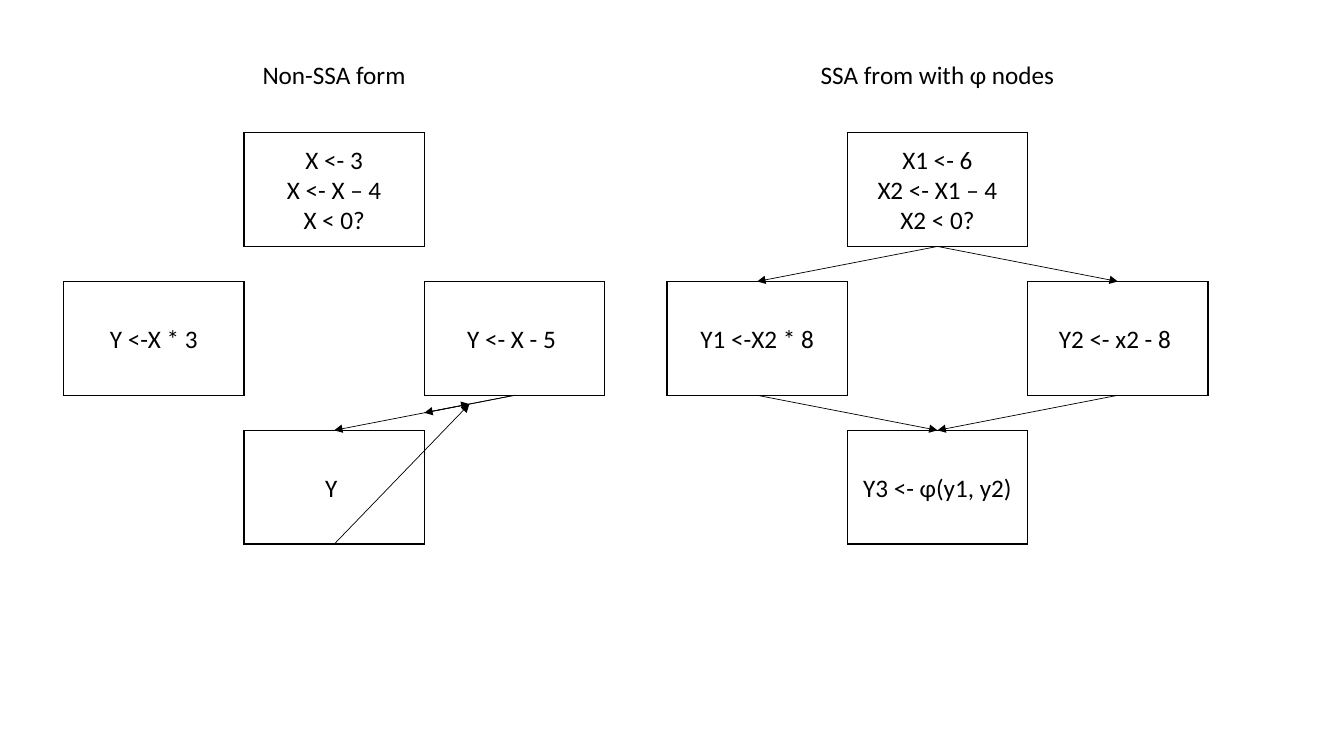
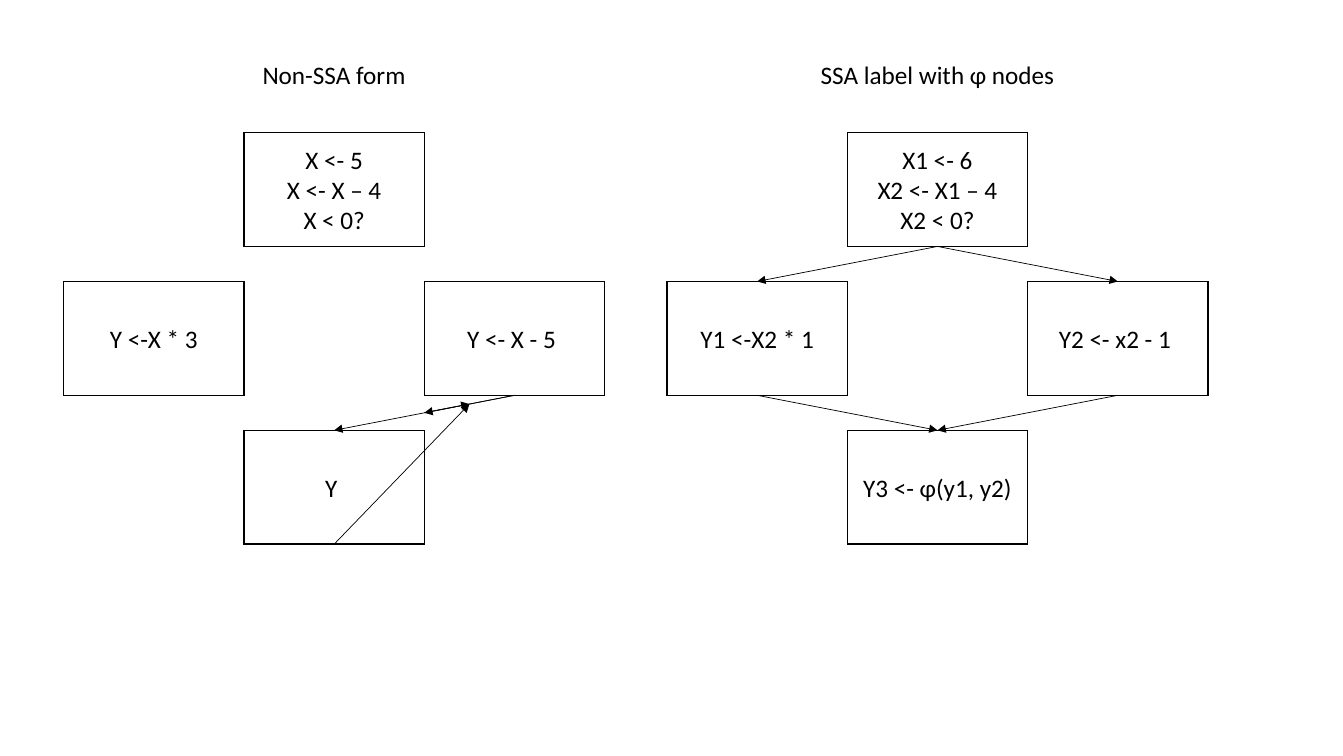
from: from -> label
3 at (356, 161): 3 -> 5
8 at (807, 340): 8 -> 1
8 at (1164, 340): 8 -> 1
